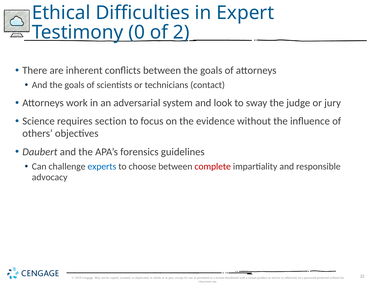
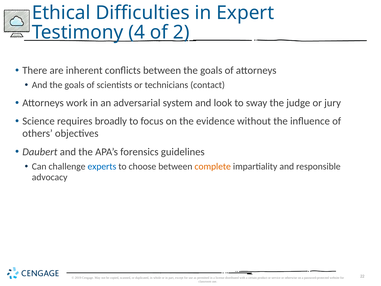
0: 0 -> 4
section: section -> broadly
complete colour: red -> orange
